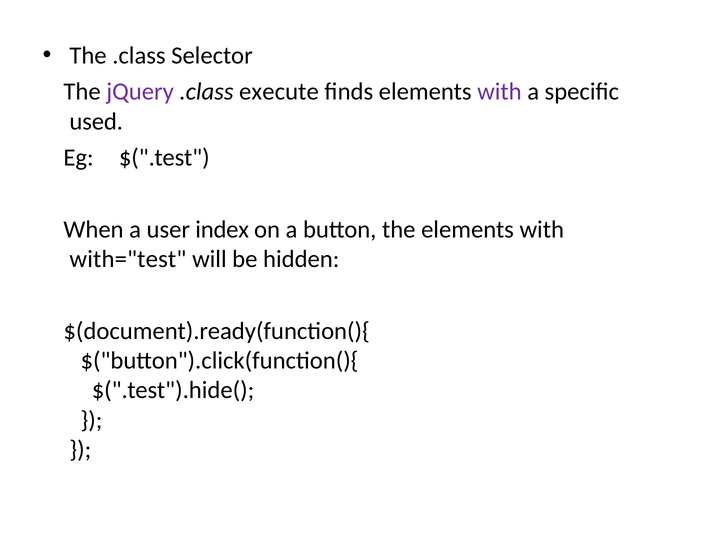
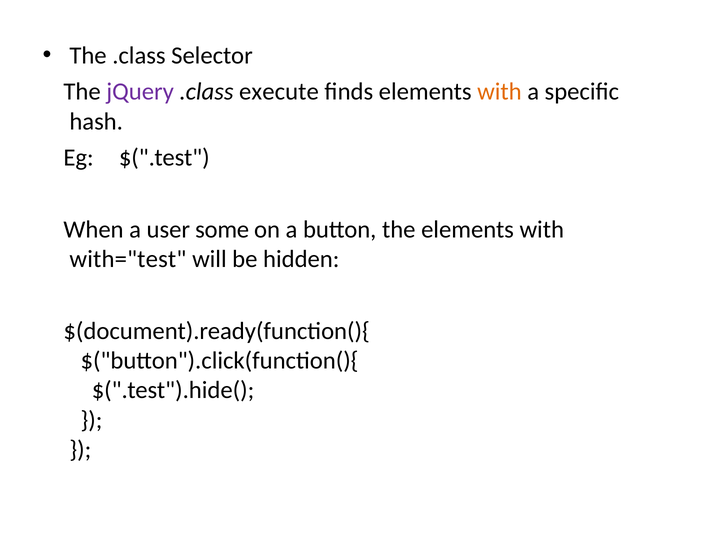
with at (499, 92) colour: purple -> orange
used: used -> hash
index: index -> some
